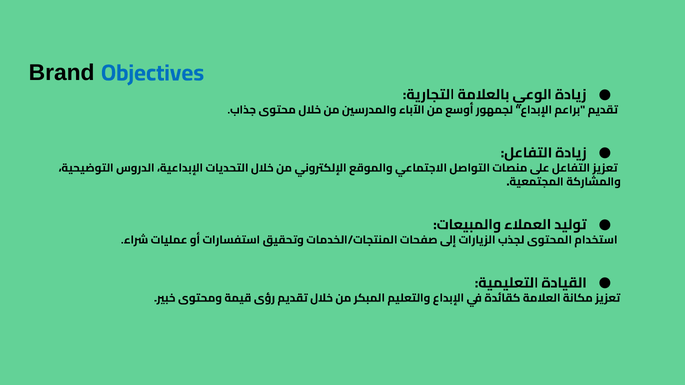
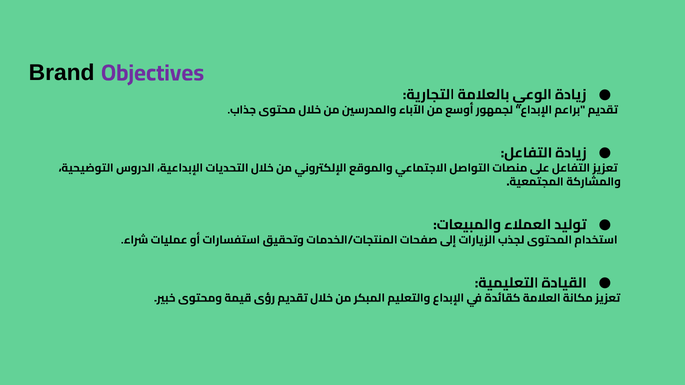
Objectives colour: blue -> purple
